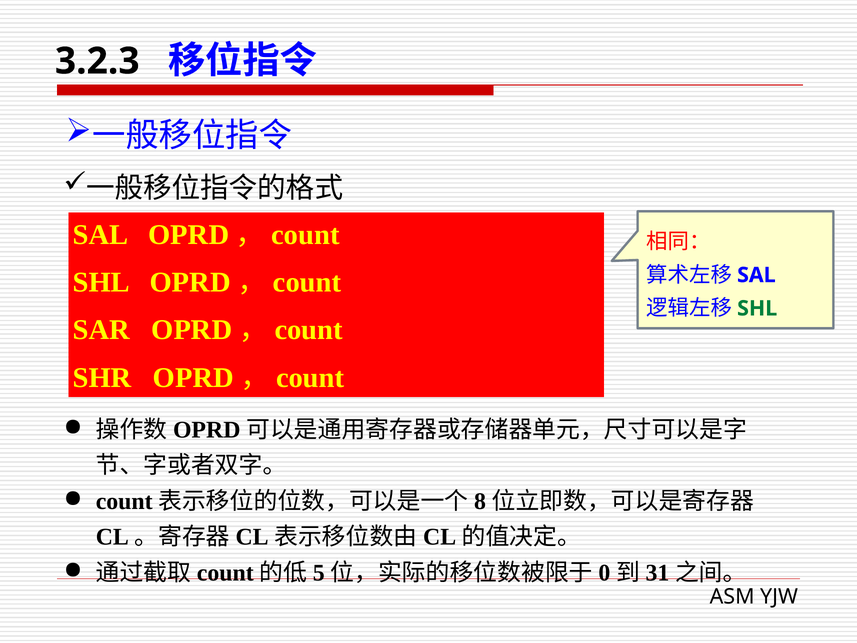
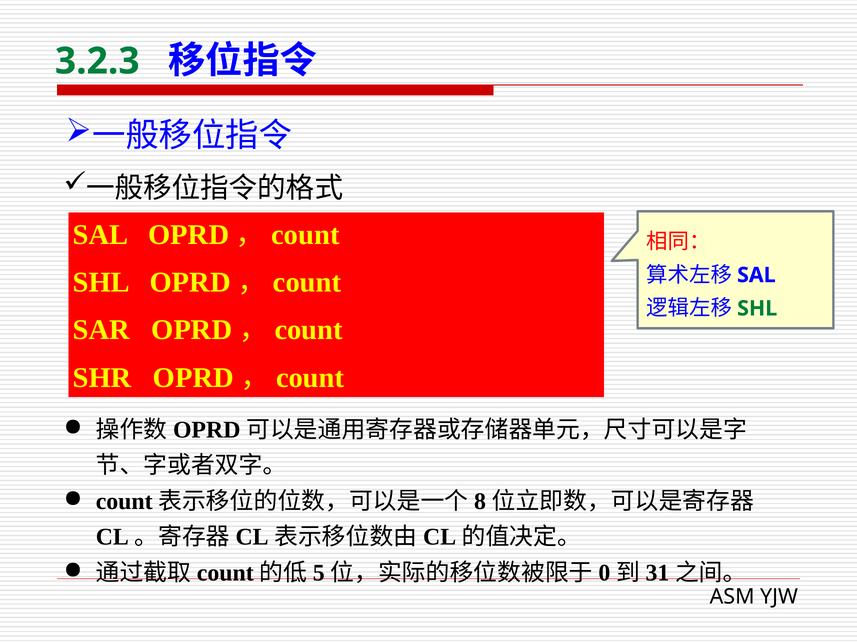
3.2.3 colour: black -> green
